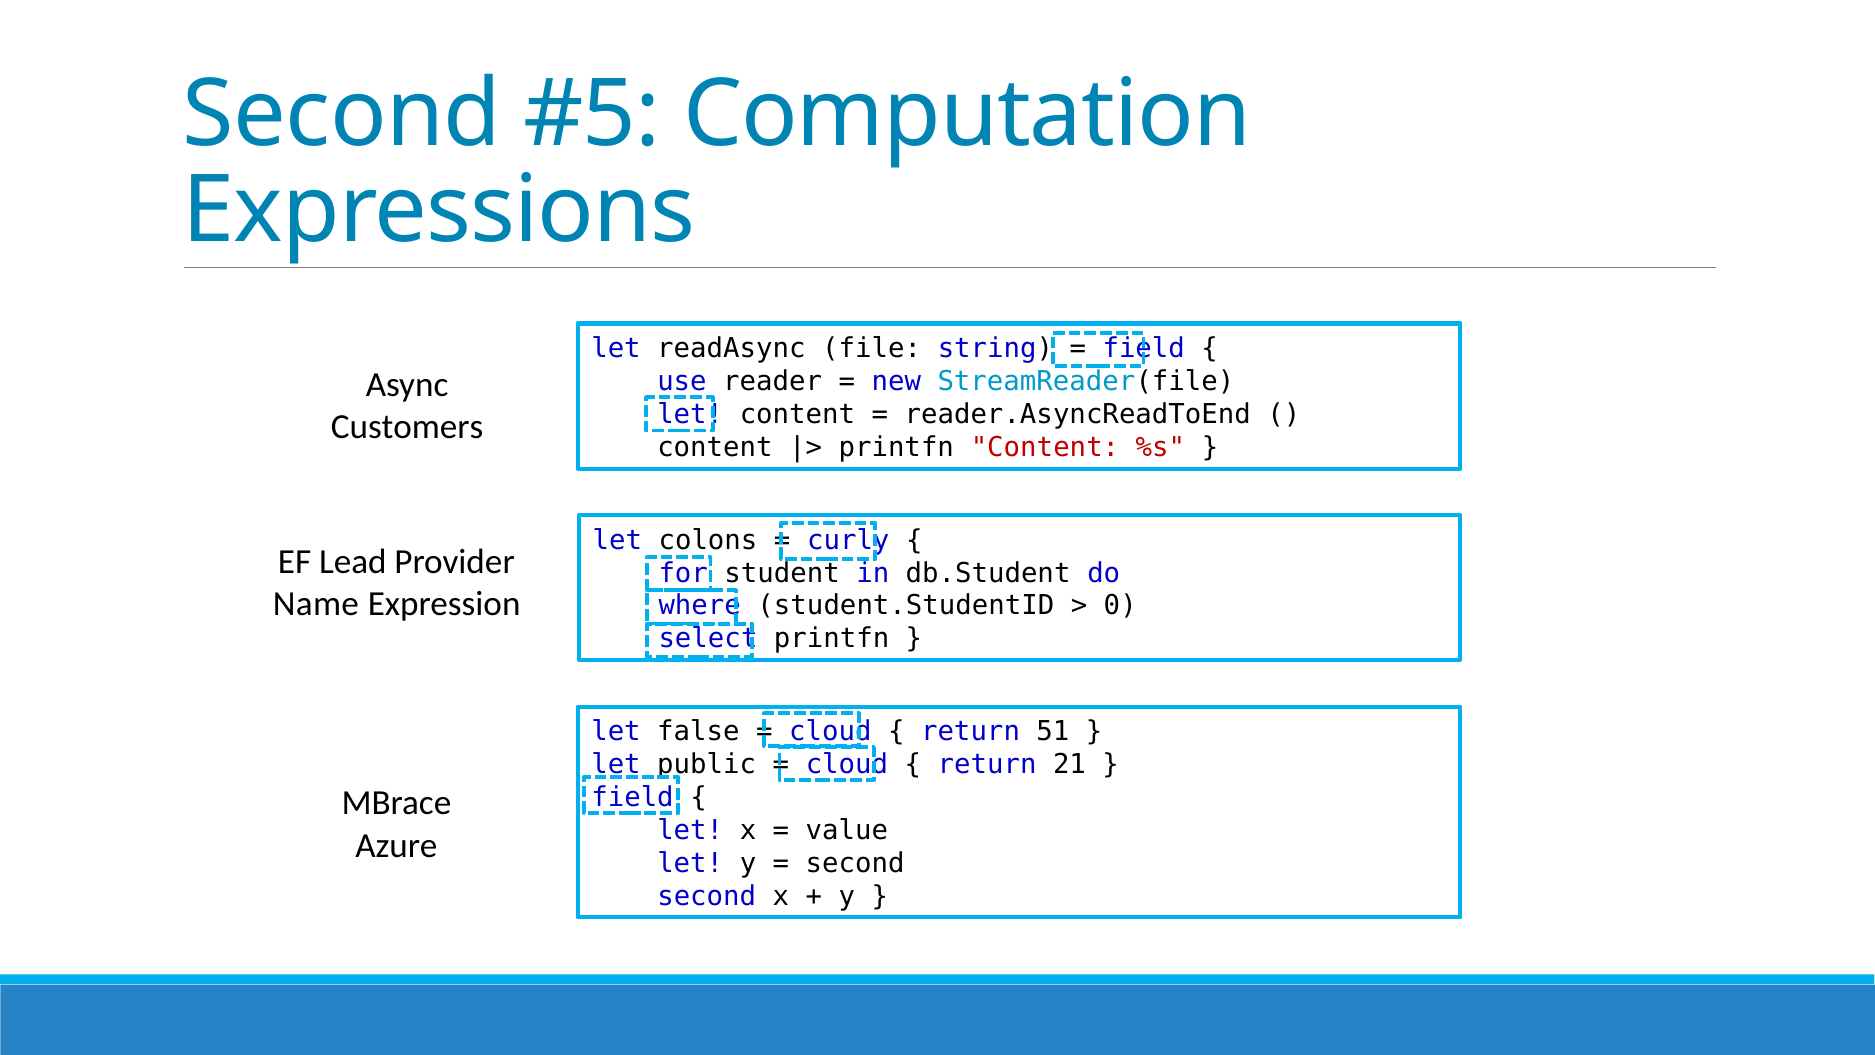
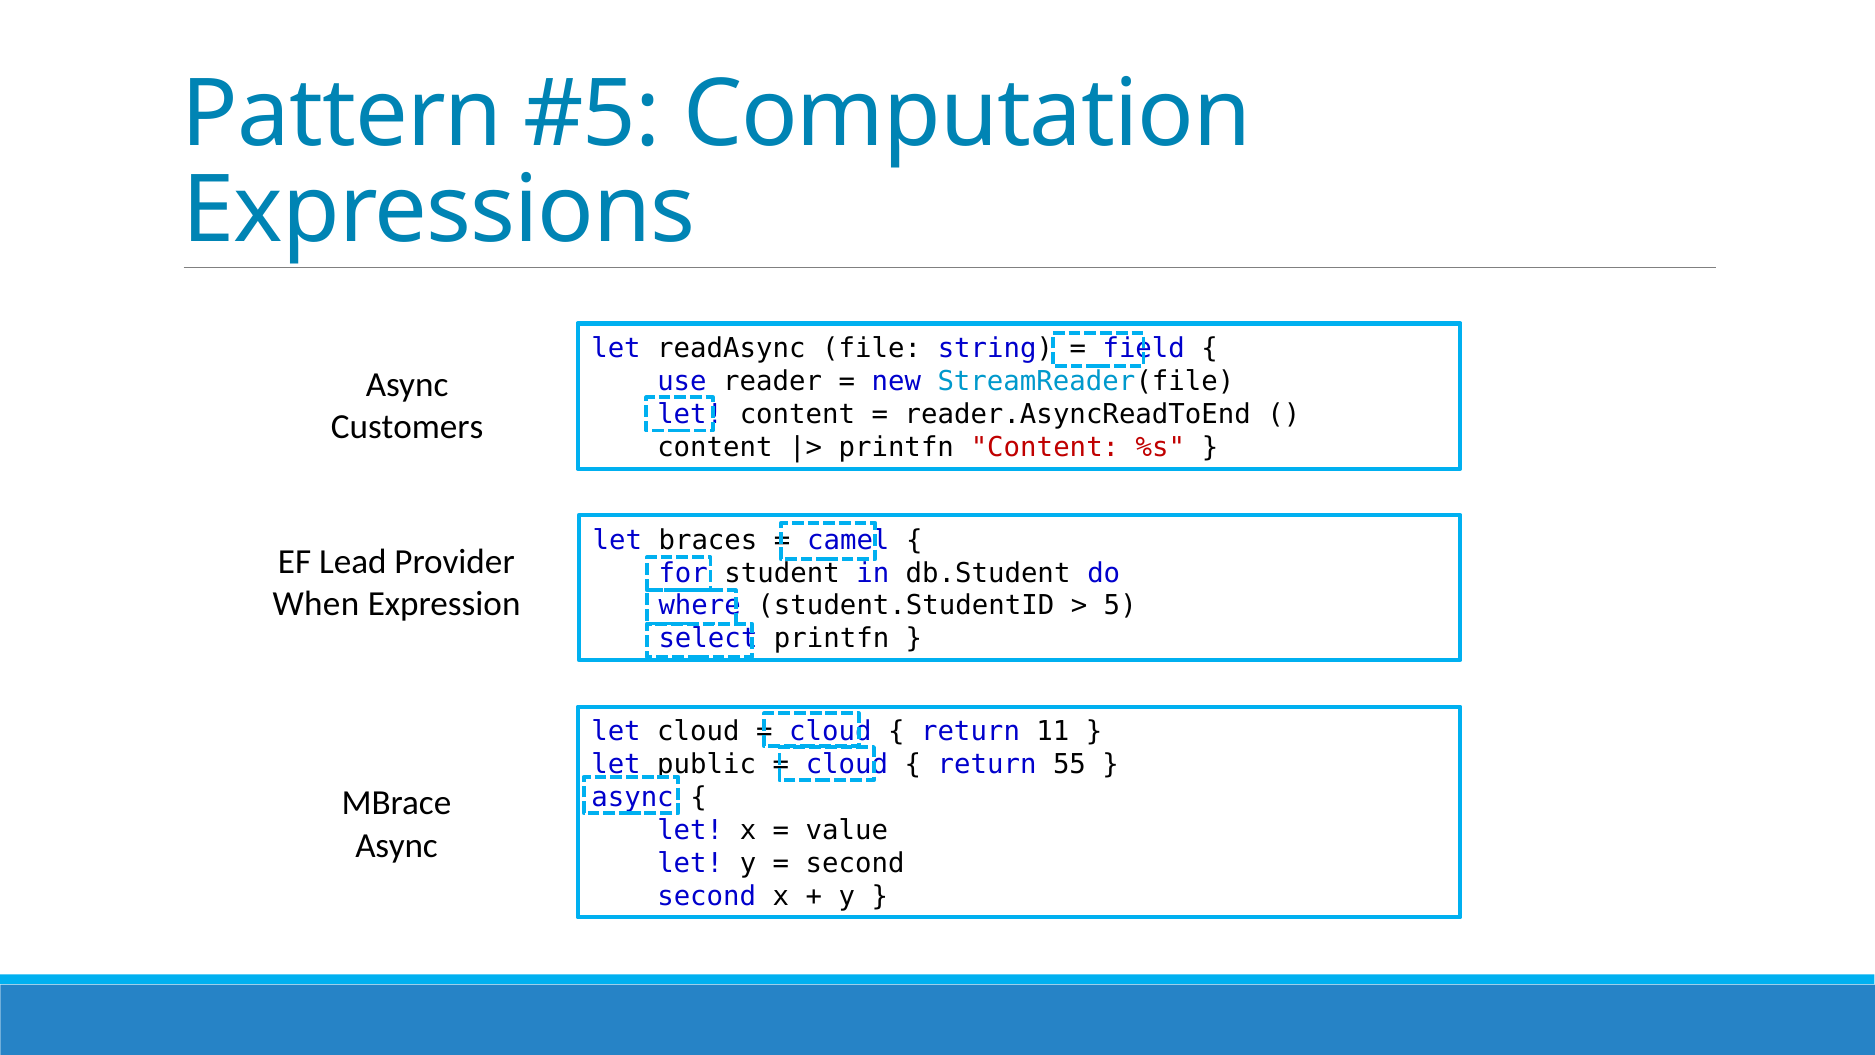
Second at (342, 114): Second -> Pattern
colons: colons -> braces
curly: curly -> camel
Name: Name -> When
0: 0 -> 5
let false: false -> cloud
51: 51 -> 11
21: 21 -> 55
field at (633, 797): field -> async
Azure at (396, 845): Azure -> Async
